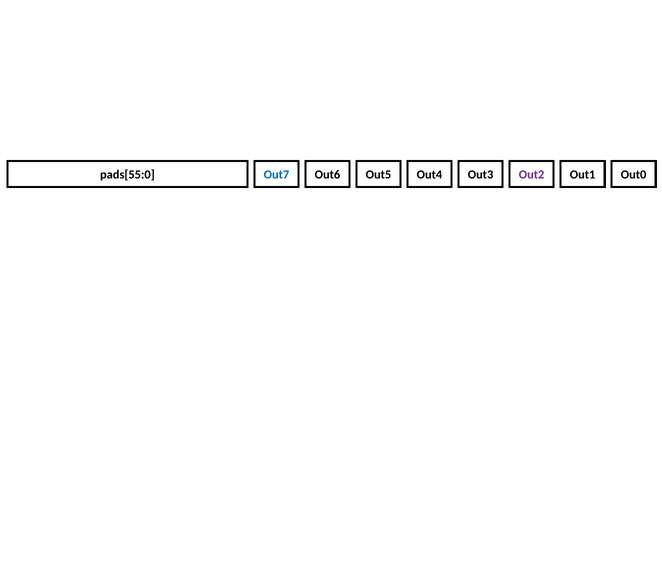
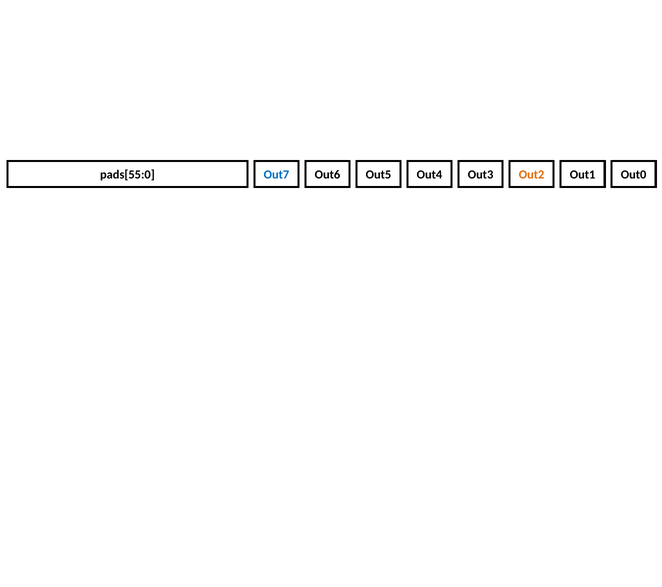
Out2 colour: purple -> orange
